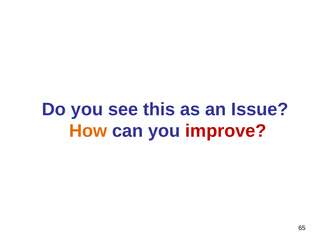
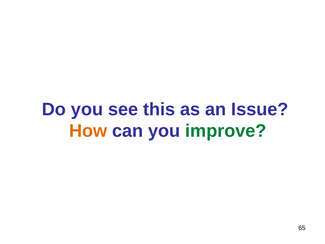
improve colour: red -> green
